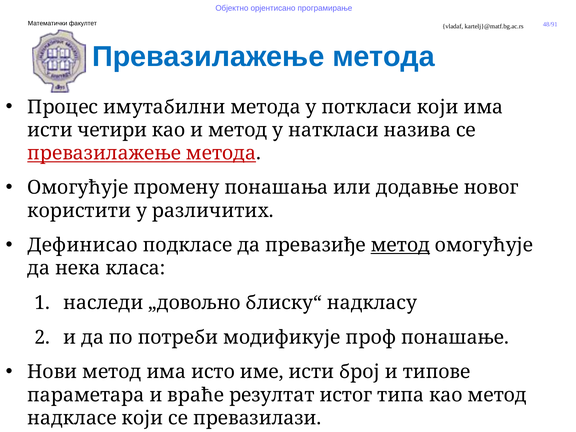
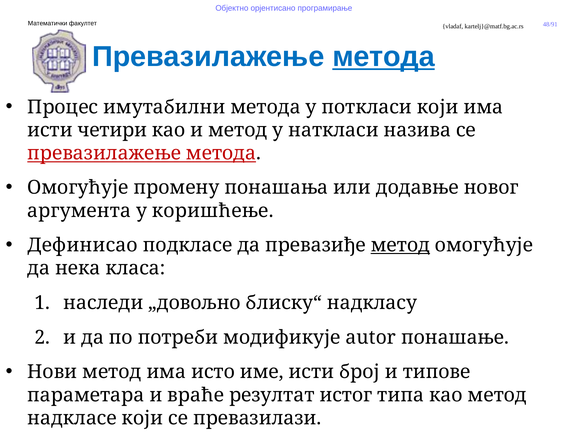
метода at (384, 57) underline: none -> present
користити: користити -> аргумента
различитих: различитих -> коришћење
проф: проф -> autor
